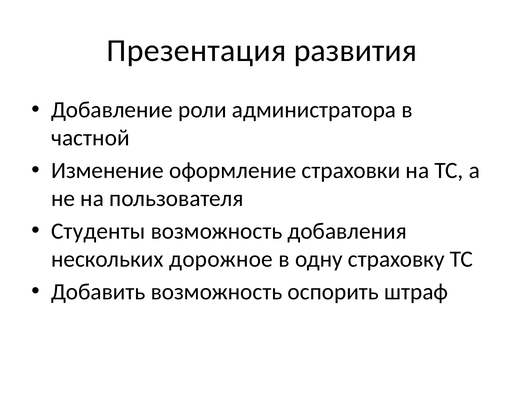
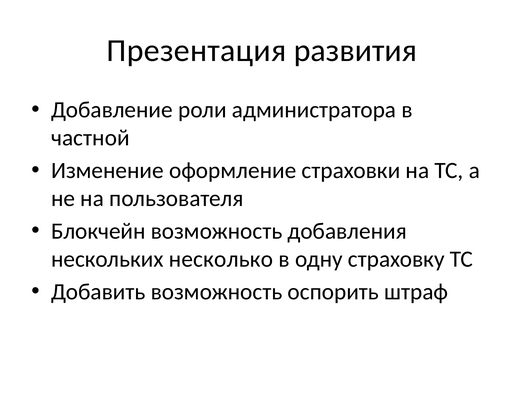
Студенты: Студенты -> Блокчейн
дорожное: дорожное -> несколько
